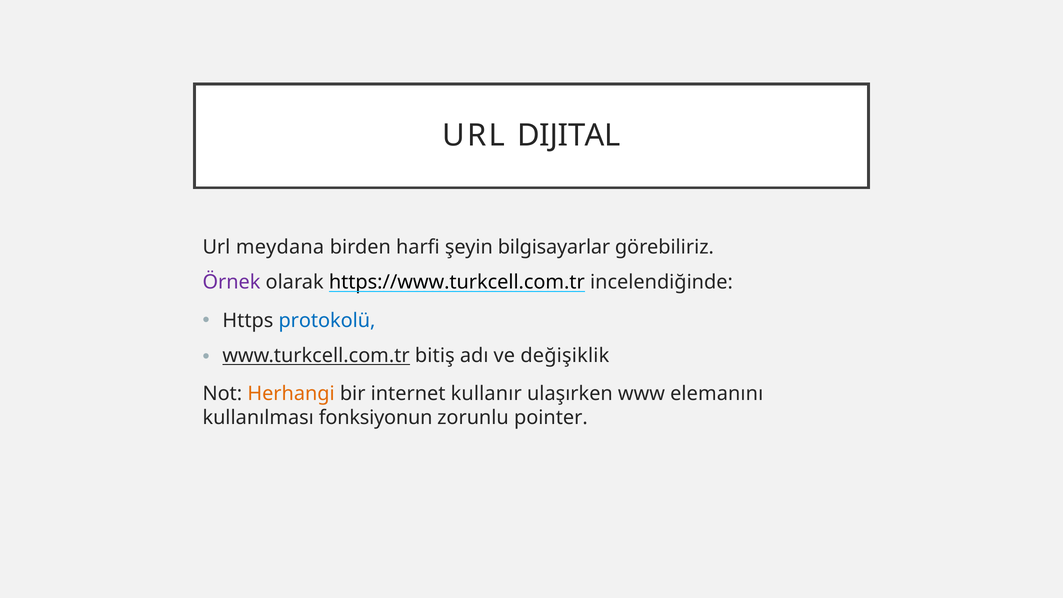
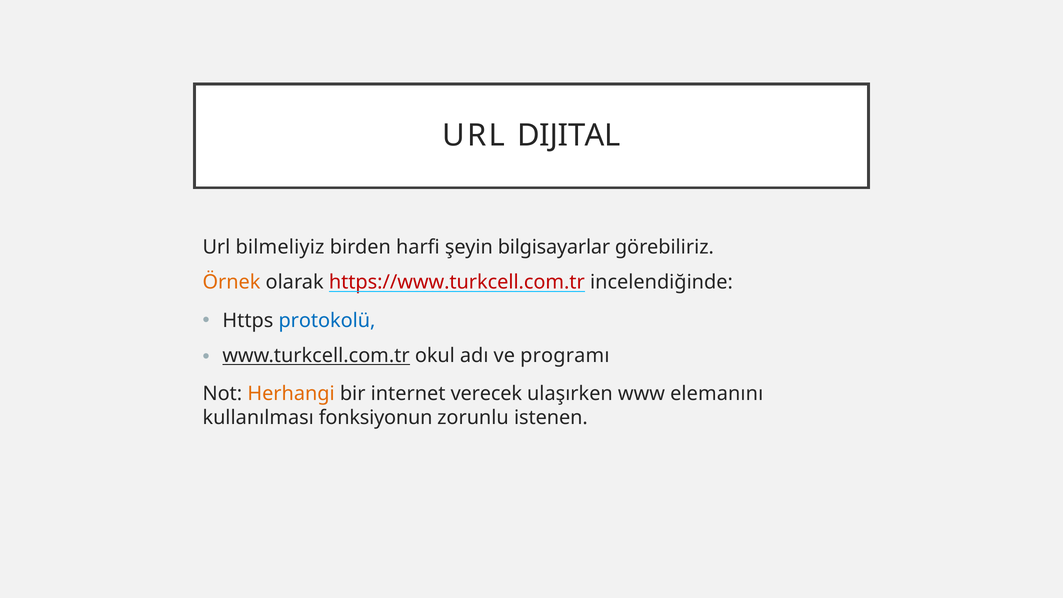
meydana: meydana -> bilmeliyiz
Örnek colour: purple -> orange
https://www.turkcell.com.tr colour: black -> red
bitiş: bitiş -> okul
değişiklik: değişiklik -> programı
kullanır: kullanır -> verecek
pointer: pointer -> istenen
